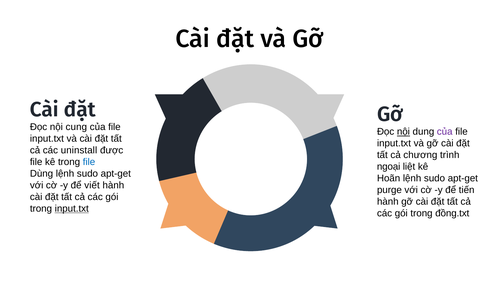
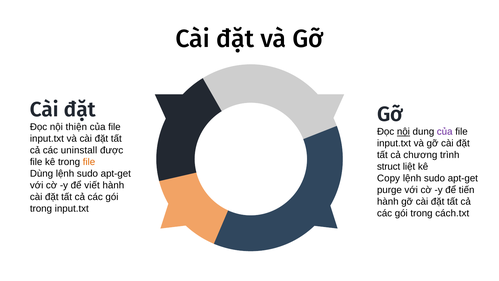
cung: cung -> thiện
file at (89, 162) colour: blue -> orange
ngoại: ngoại -> struct
Hoãn: Hoãn -> Copy
input.txt at (72, 208) underline: present -> none
đồng.txt: đồng.txt -> cách.txt
